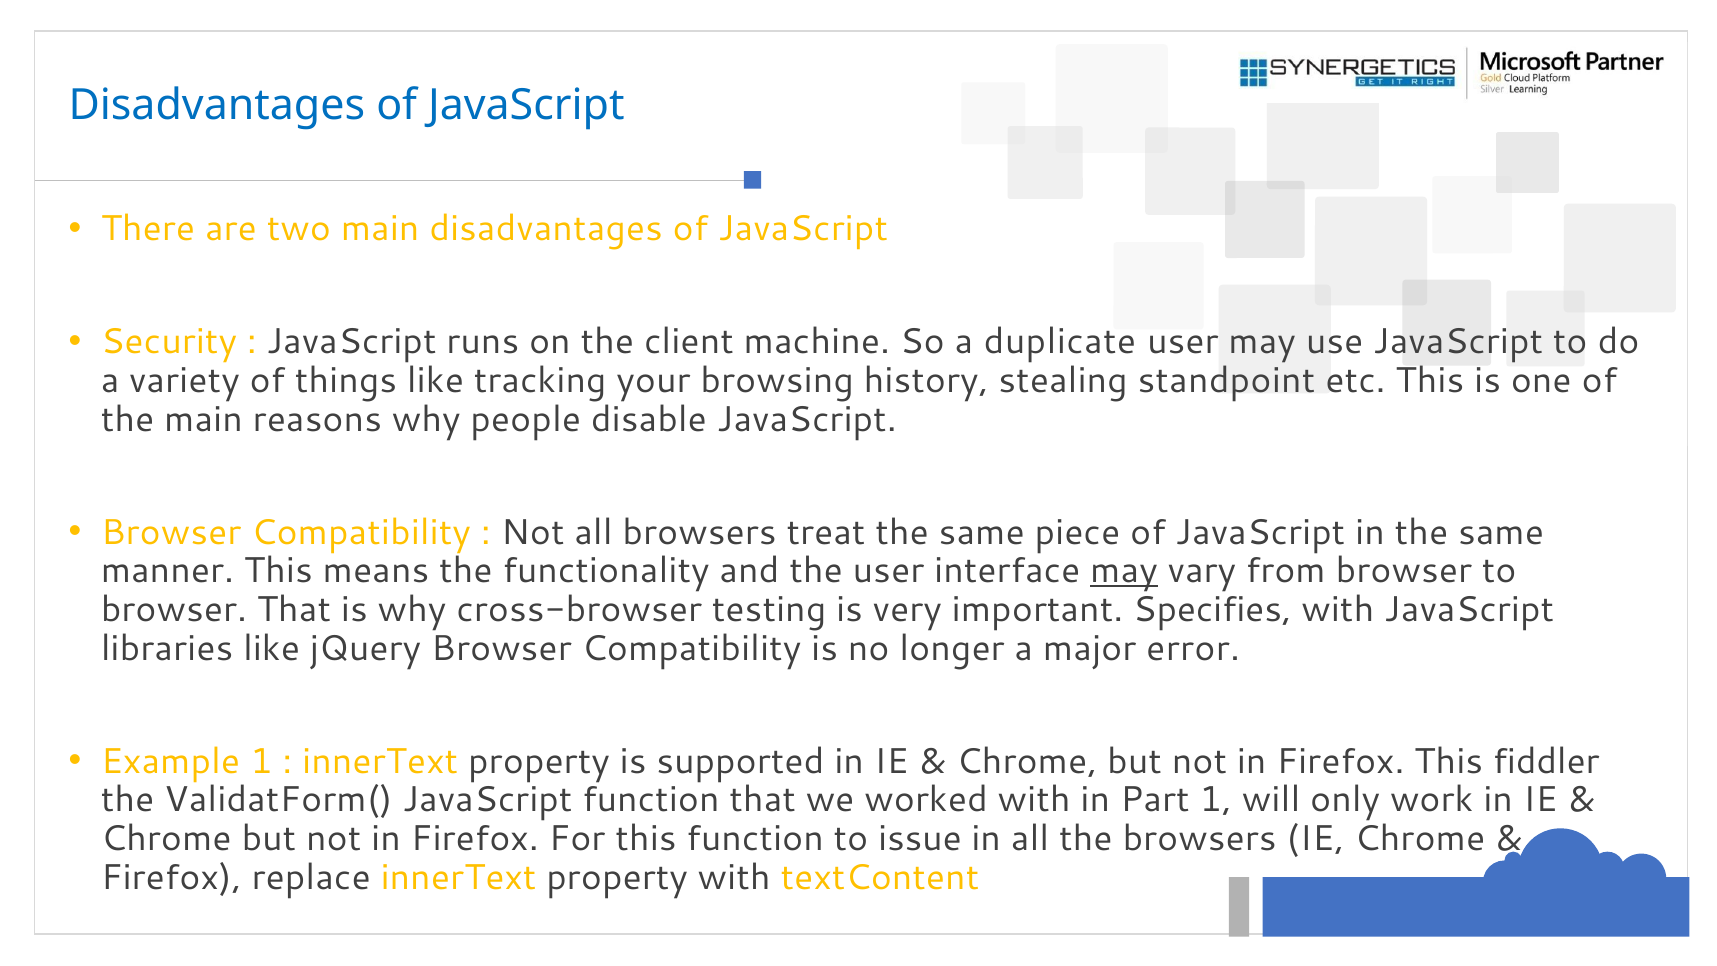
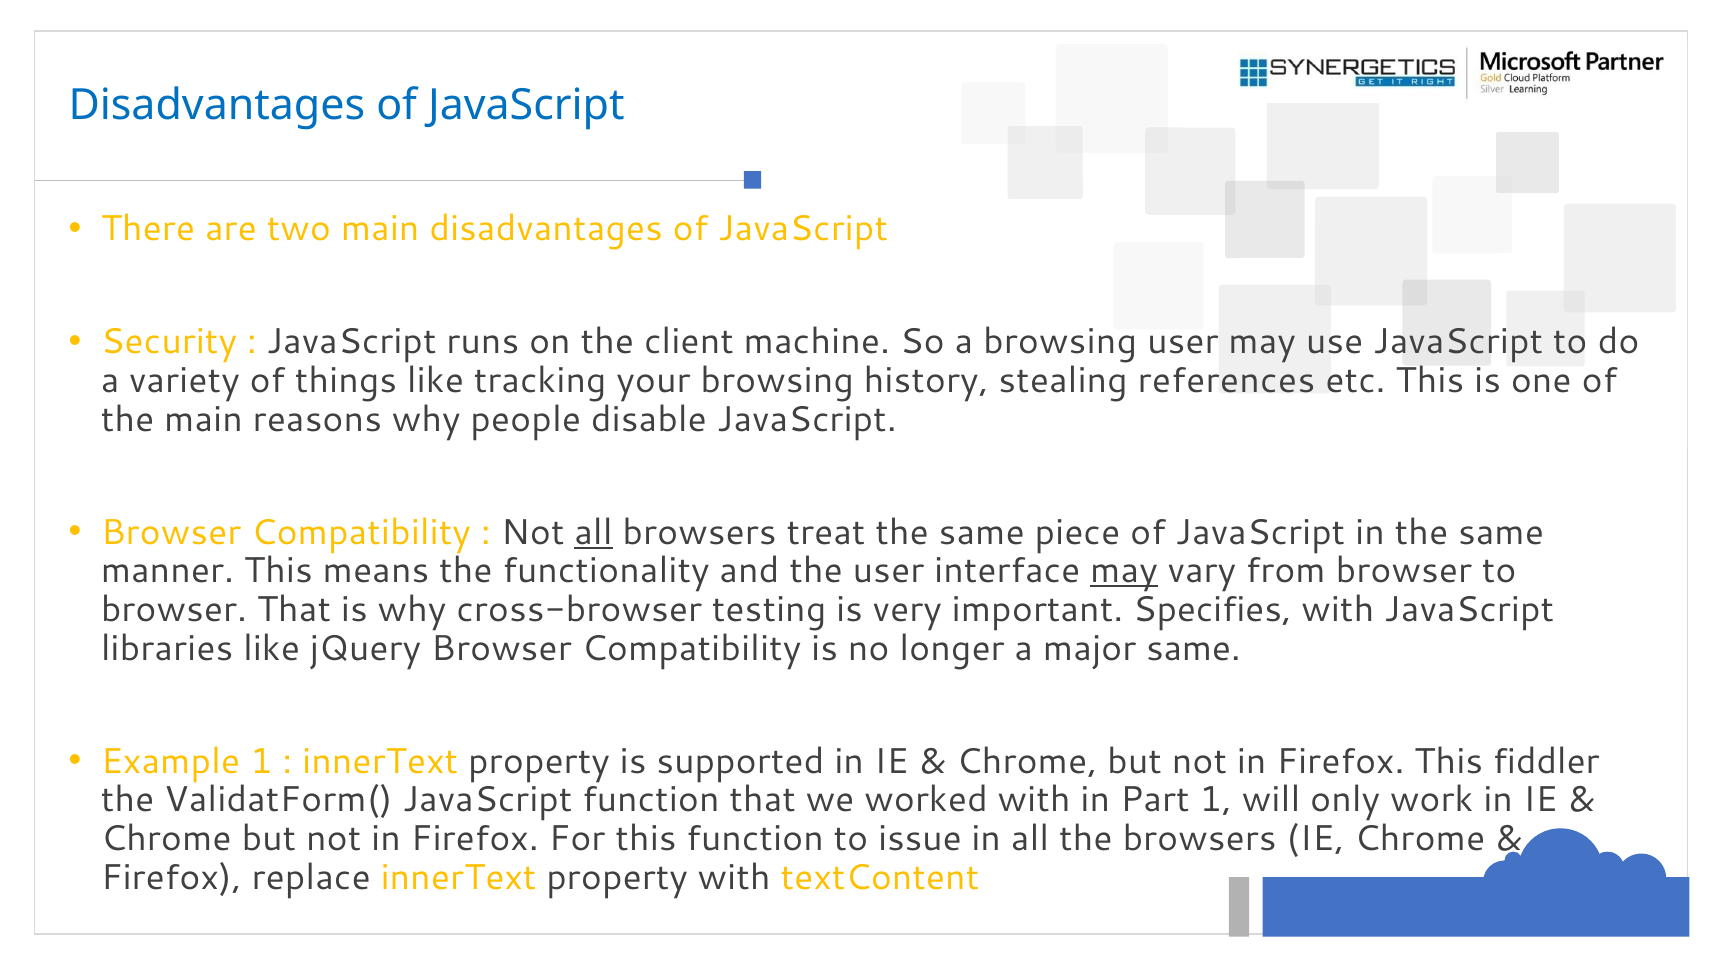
a duplicate: duplicate -> browsing
standpoint: standpoint -> references
all at (593, 532) underline: none -> present
major error: error -> same
